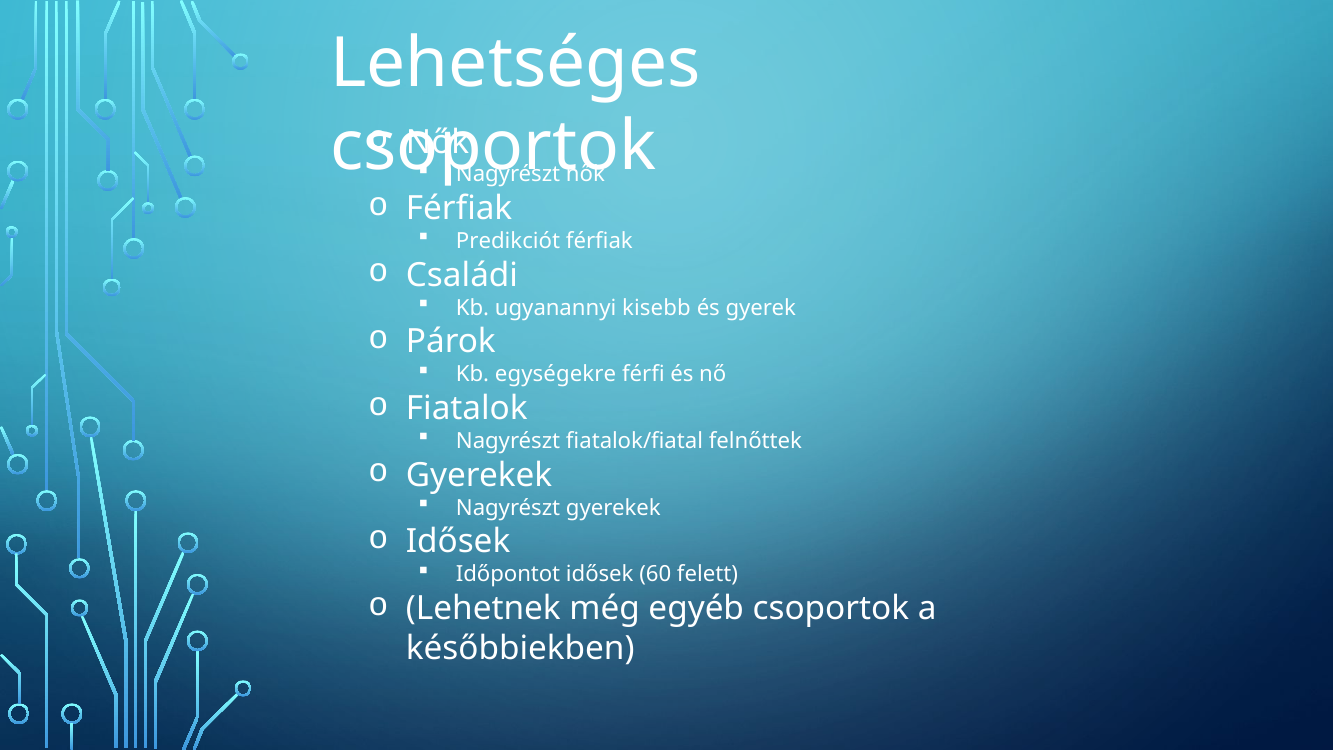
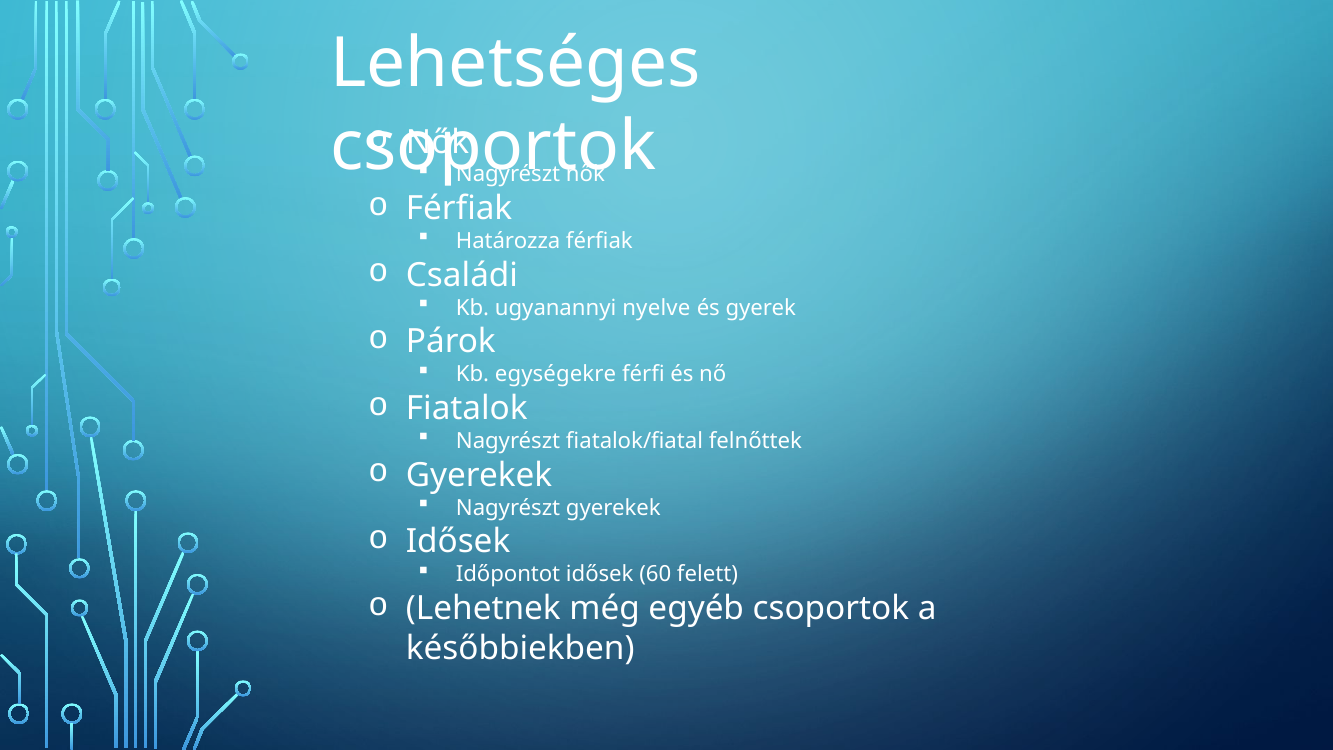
Predikciót: Predikciót -> Határozza
kisebb: kisebb -> nyelve
